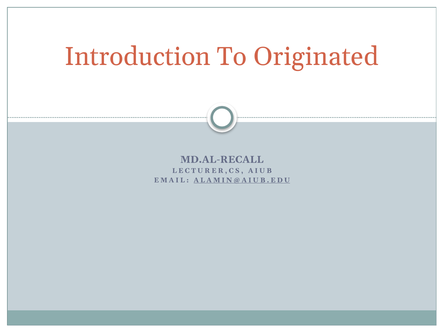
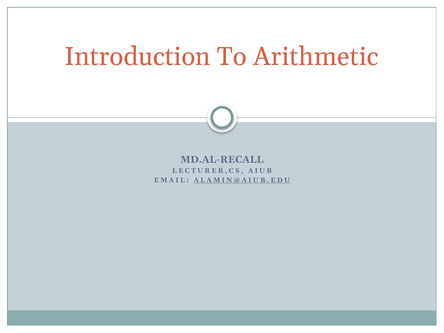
Originated: Originated -> Arithmetic
